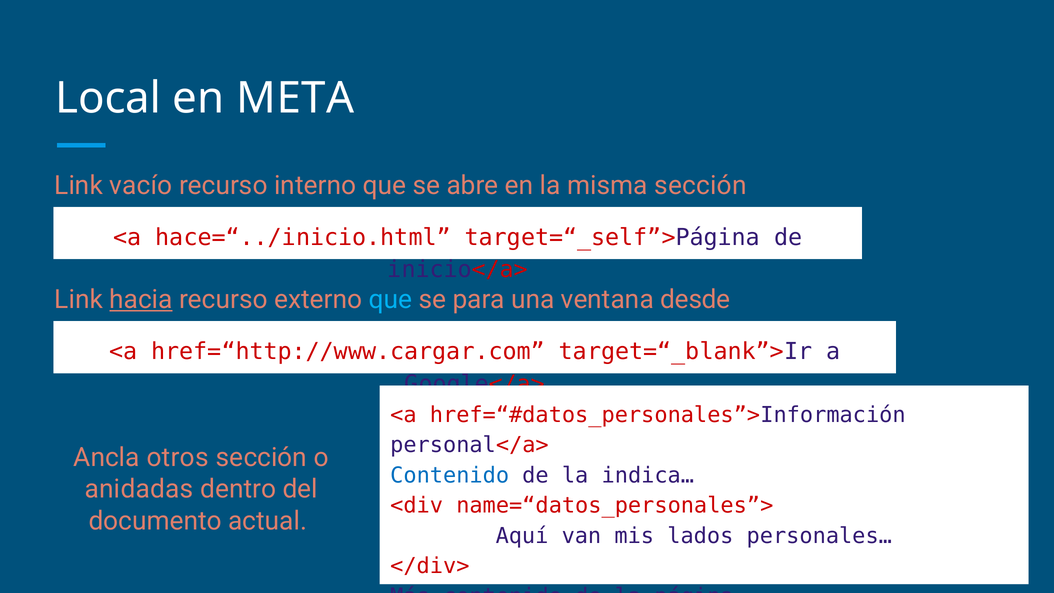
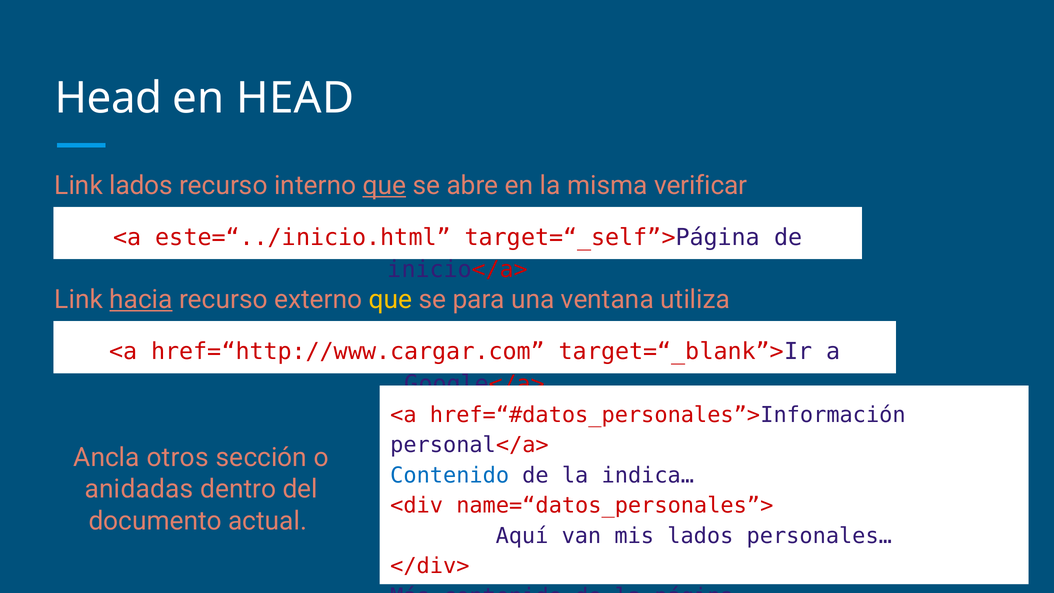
Local at (108, 98): Local -> Head
en META: META -> HEAD
Link vacío: vacío -> lados
que at (384, 185) underline: none -> present
misma sección: sección -> verificar
hace=“../inicio.html: hace=“../inicio.html -> este=“../inicio.html
que at (390, 299) colour: light blue -> yellow
desde: desde -> utiliza
